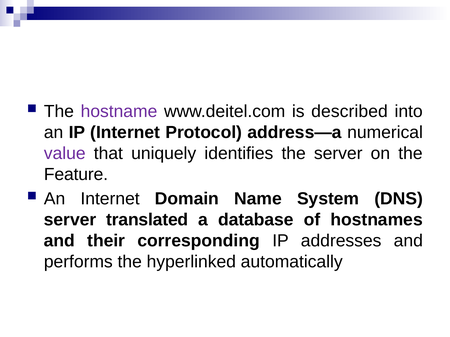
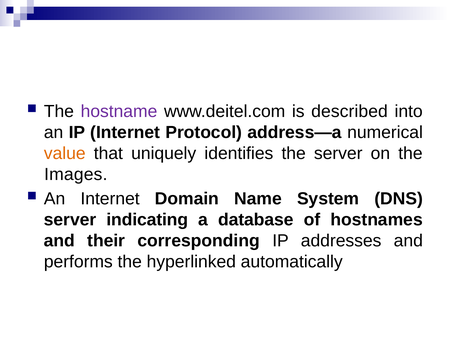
value colour: purple -> orange
Feature: Feature -> Images
translated: translated -> indicating
